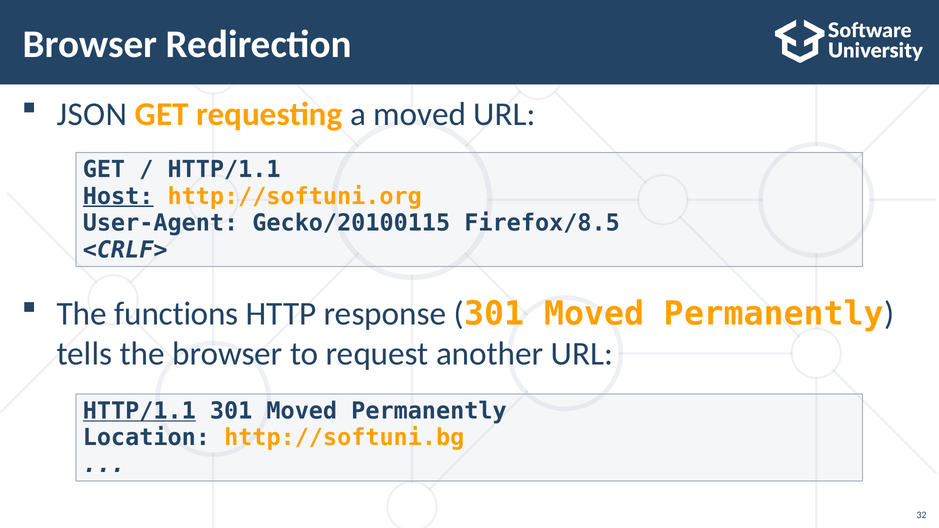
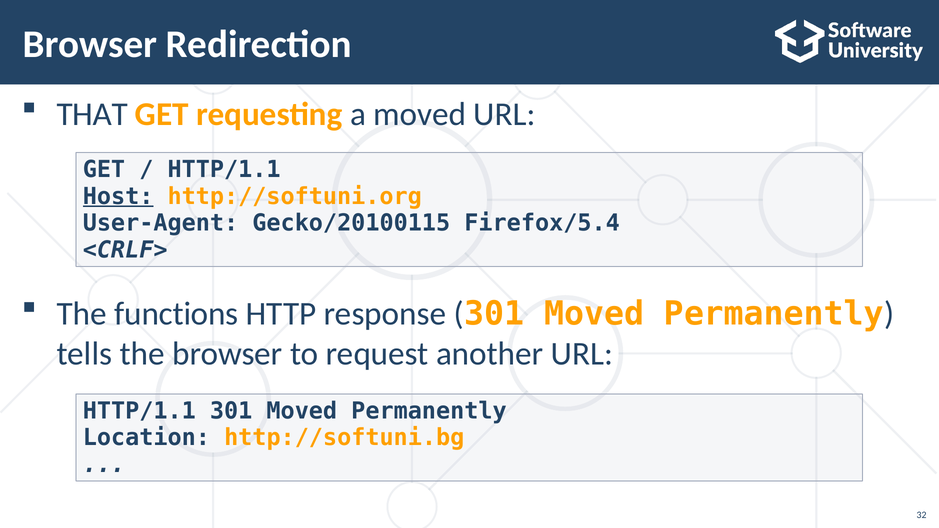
JSON: JSON -> THAT
Firefox/8.5: Firefox/8.5 -> Firefox/5.4
HTTP/1.1 at (139, 411) underline: present -> none
